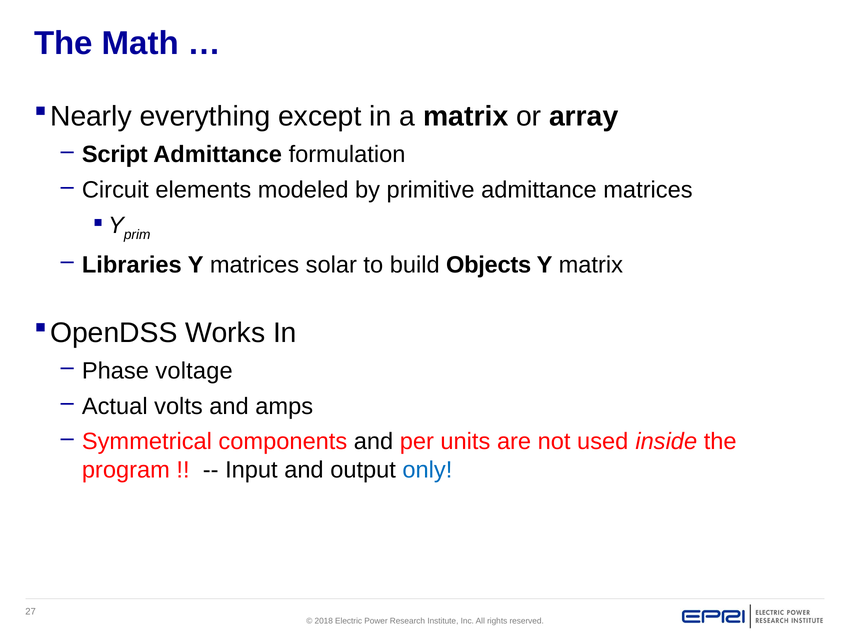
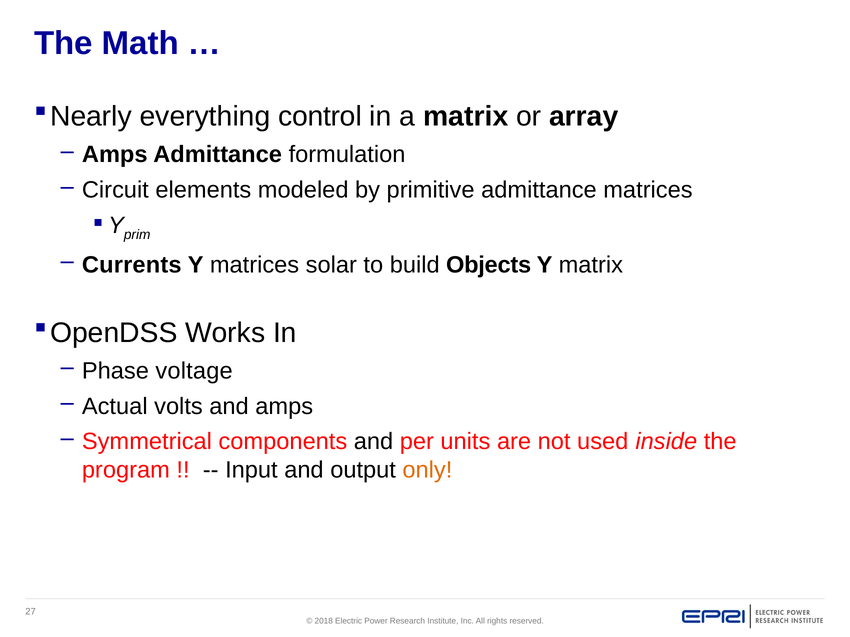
except: except -> control
Script at (115, 155): Script -> Amps
Libraries: Libraries -> Currents
only colour: blue -> orange
